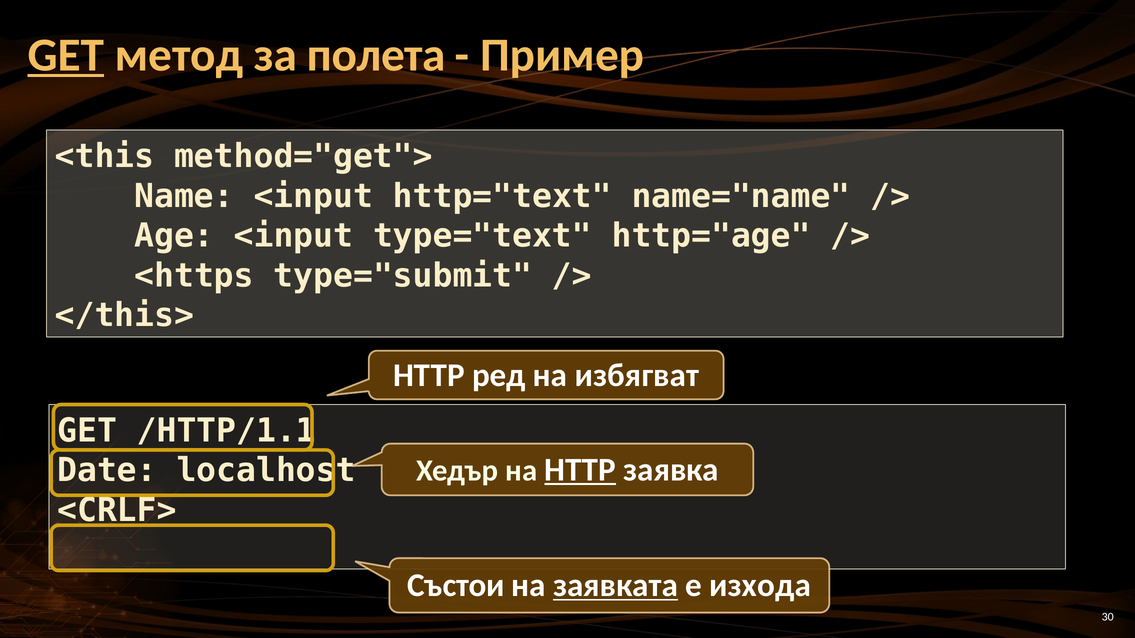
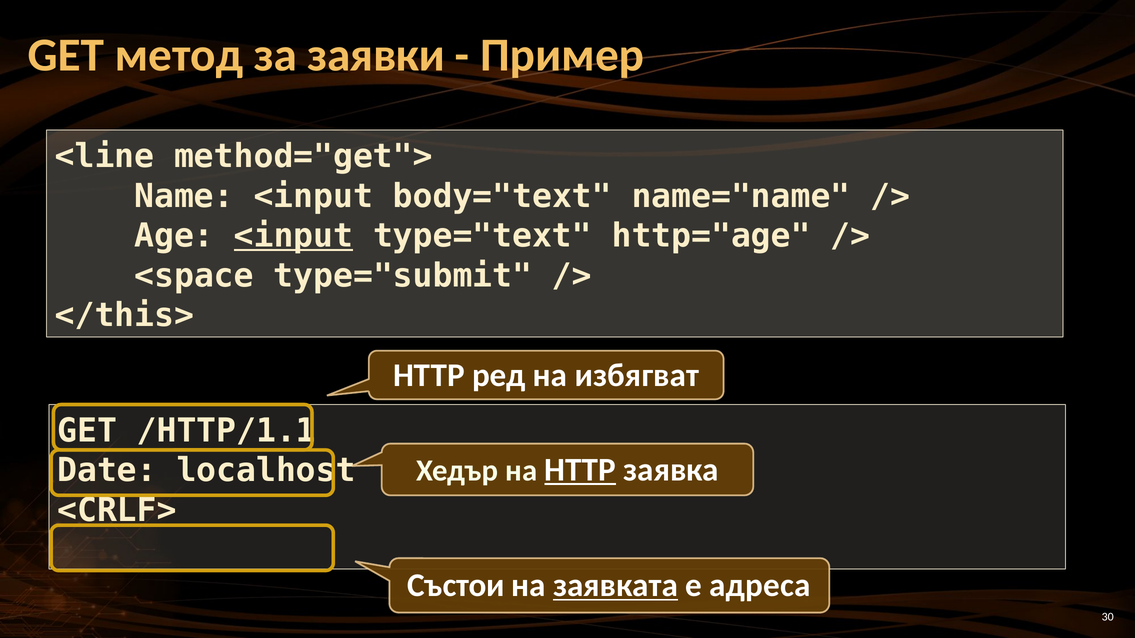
GET at (66, 55) underline: present -> none
полета: полета -> заявки
<this: <this -> <line
http="text: http="text -> body="text
<input at (293, 236) underline: none -> present
<https: <https -> <space
изхода: изхода -> адреса
